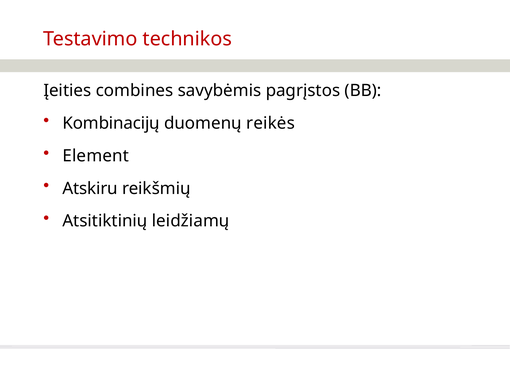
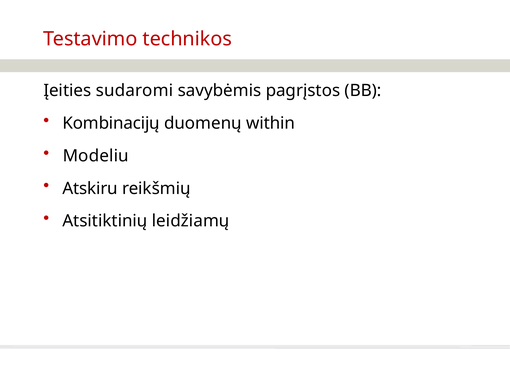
combines: combines -> sudaromi
reikės: reikės -> within
Element: Element -> Modeliu
